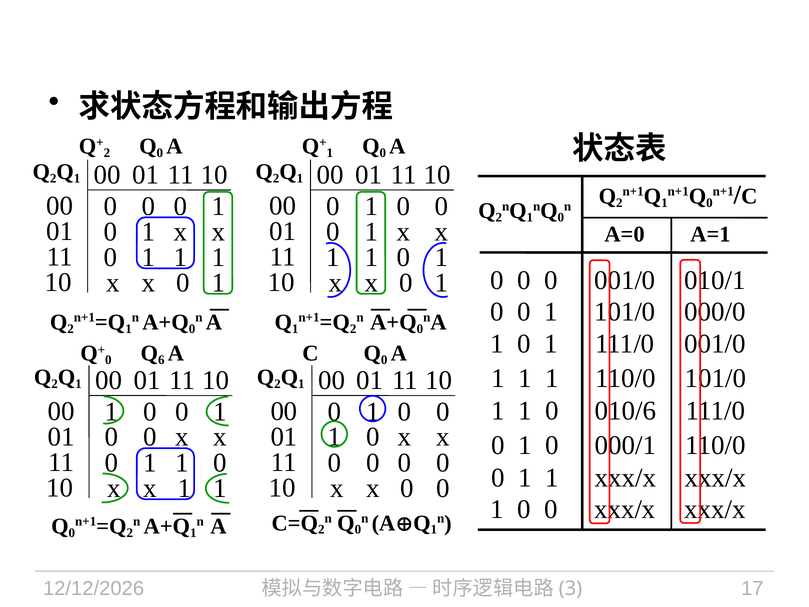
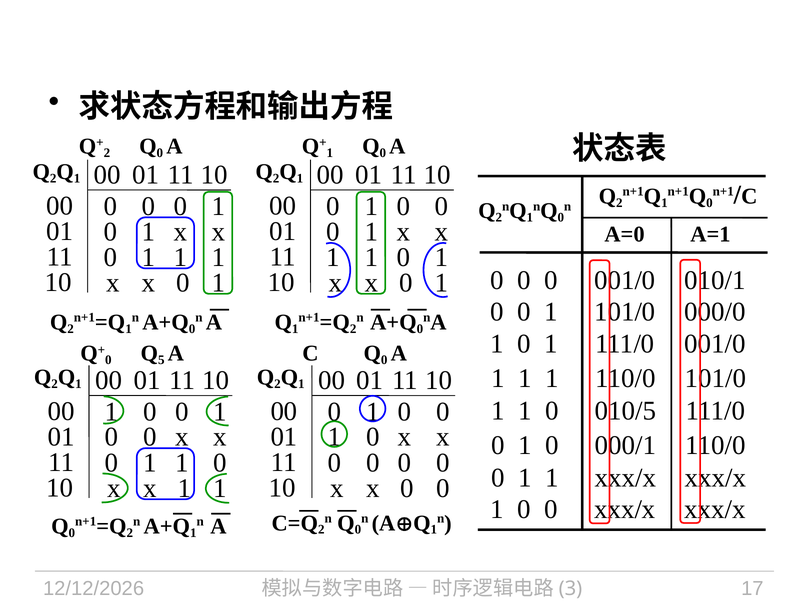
6: 6 -> 5
010/6: 010/6 -> 010/5
